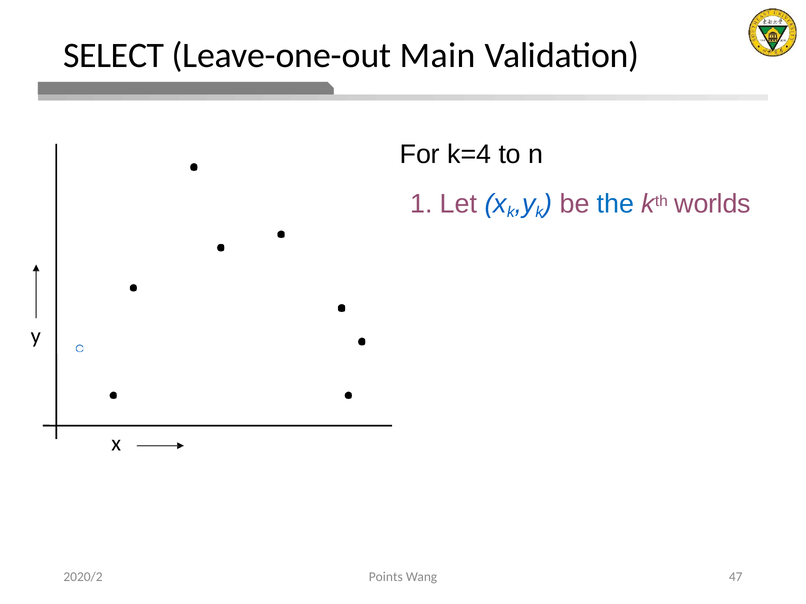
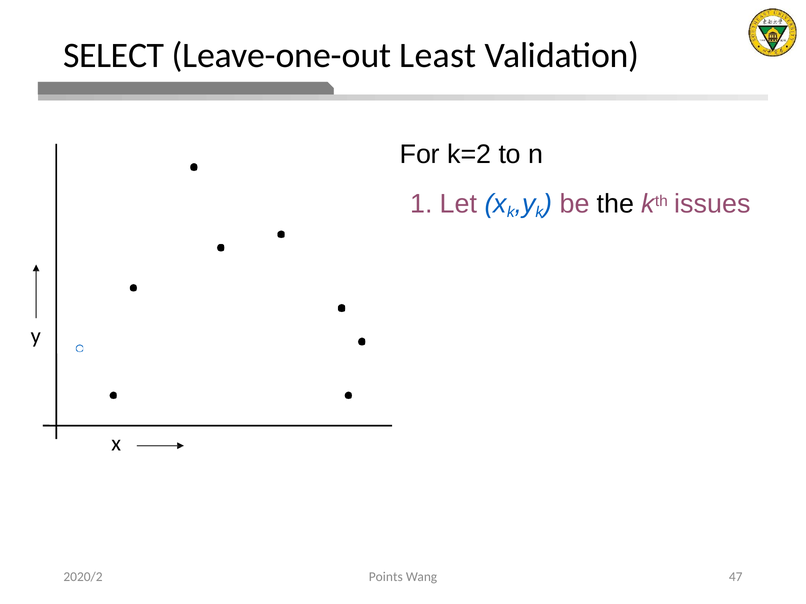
Main: Main -> Least
k=4: k=4 -> k=2
the colour: blue -> black
worlds: worlds -> issues
